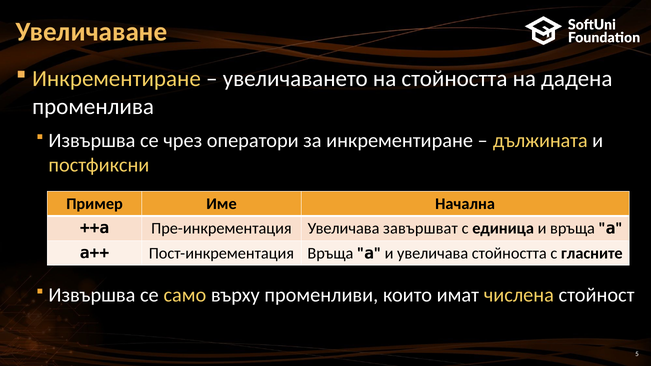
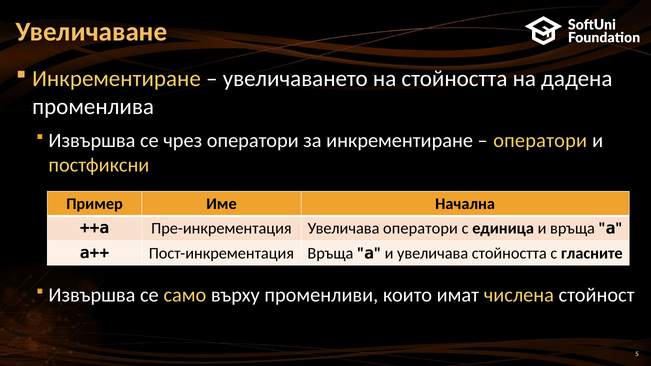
дължината at (540, 141): дължината -> оператори
Увеличава завършват: завършват -> оператори
